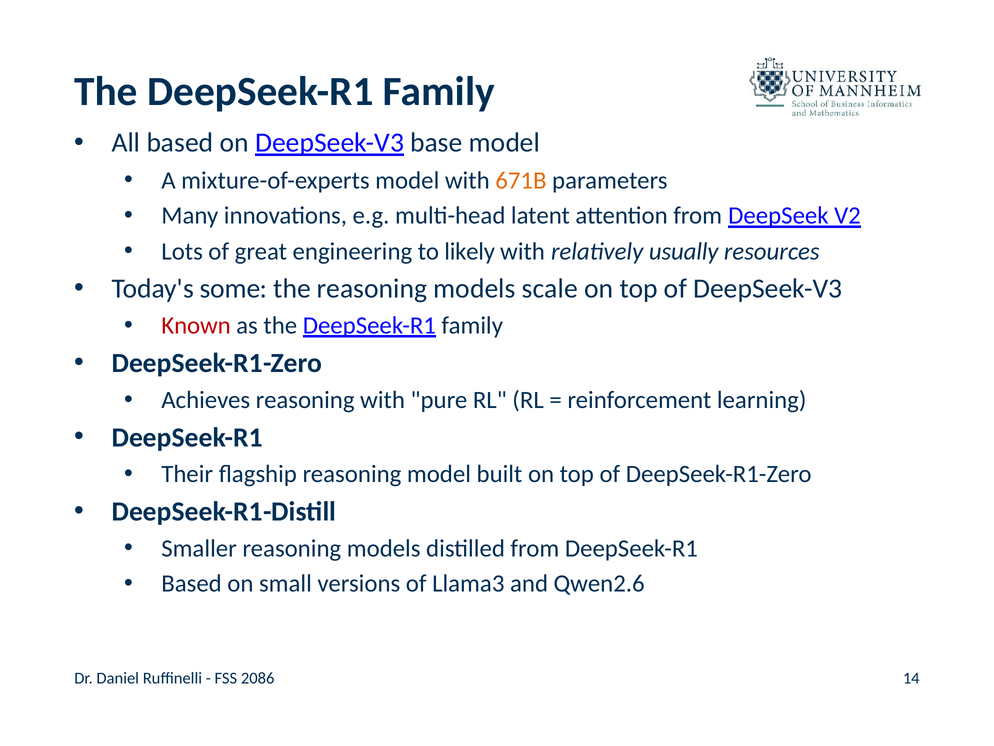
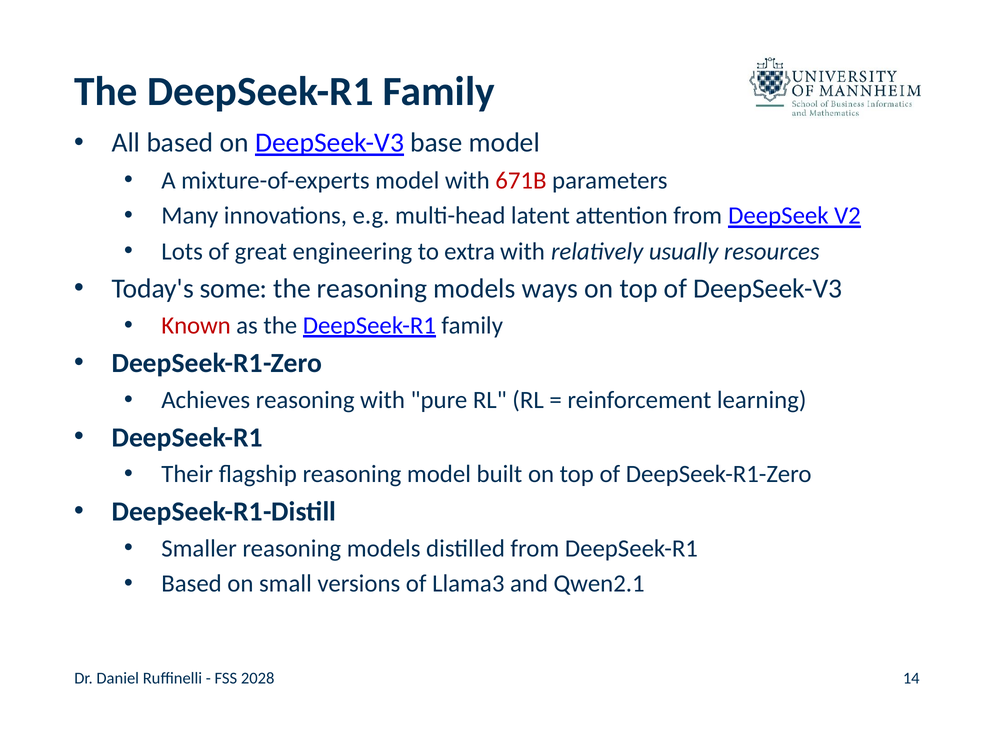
671B colour: orange -> red
likely: likely -> extra
scale: scale -> ways
Qwen2.6: Qwen2.6 -> Qwen2.1
2086: 2086 -> 2028
